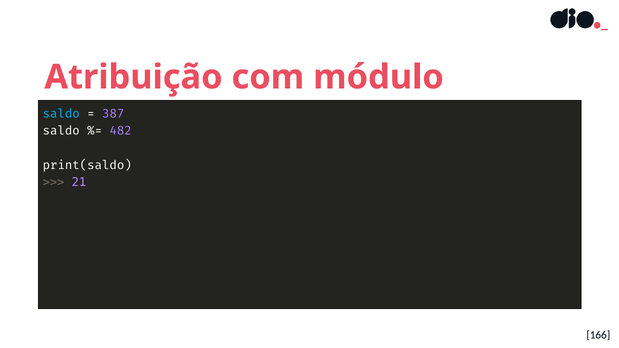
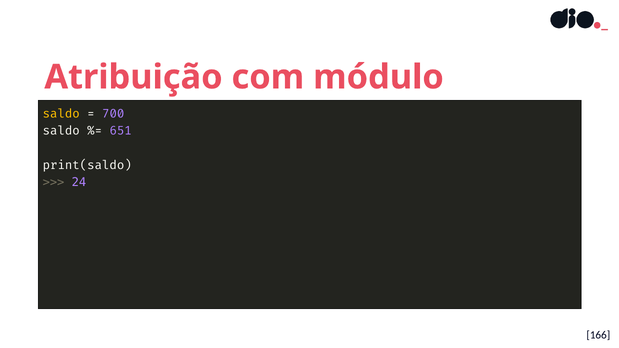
saldo at (61, 114) colour: light blue -> yellow
387: 387 -> 700
482: 482 -> 651
21: 21 -> 24
